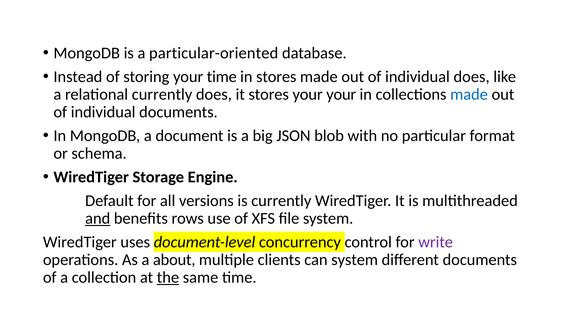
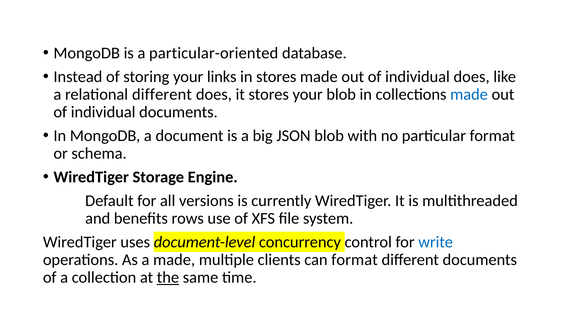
your time: time -> links
relational currently: currently -> different
your your: your -> blob
and underline: present -> none
write colour: purple -> blue
a about: about -> made
can system: system -> format
